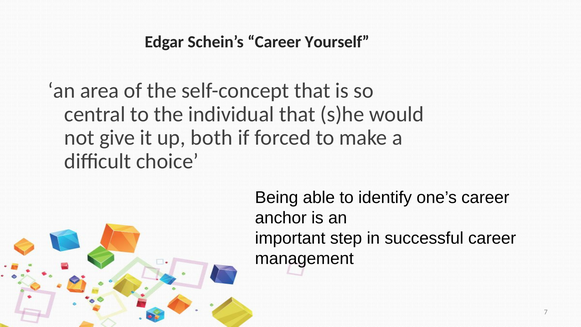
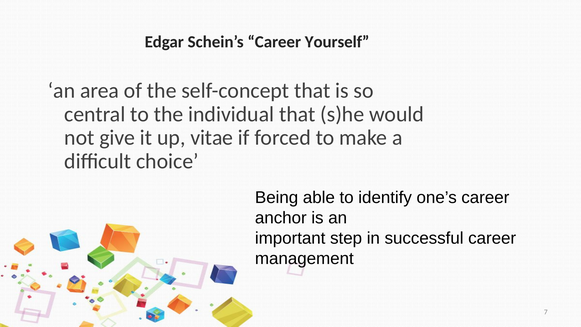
both: both -> vitae
